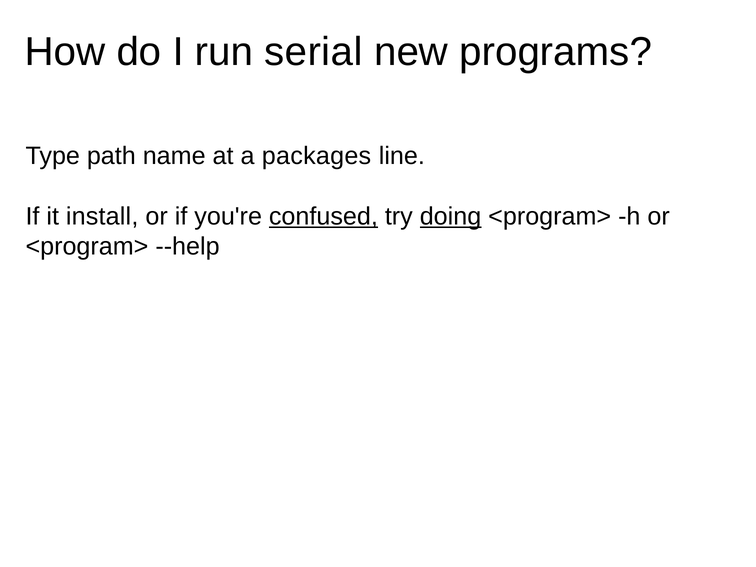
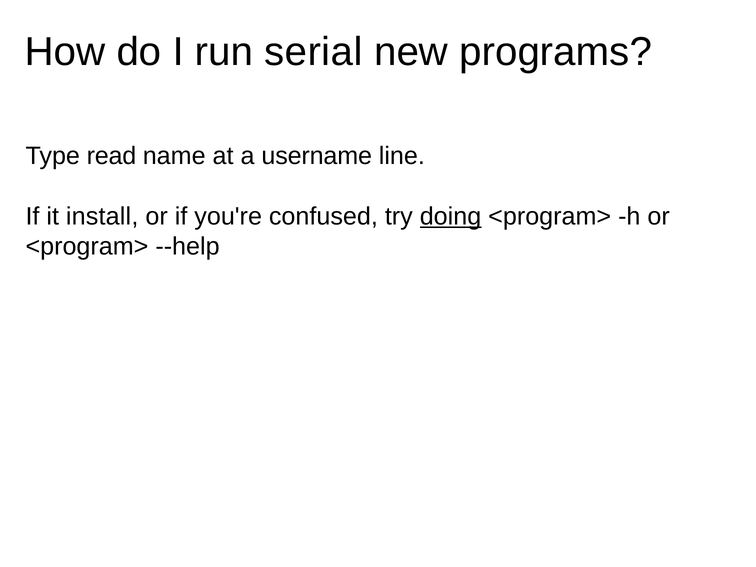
path: path -> read
packages: packages -> username
confused underline: present -> none
